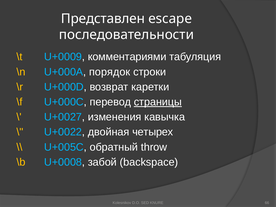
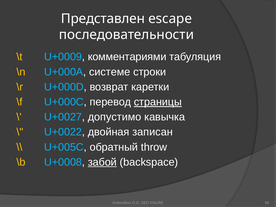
порядок: порядок -> системе
изменения: изменения -> допустимо
четырех: четырех -> записан
забой underline: none -> present
